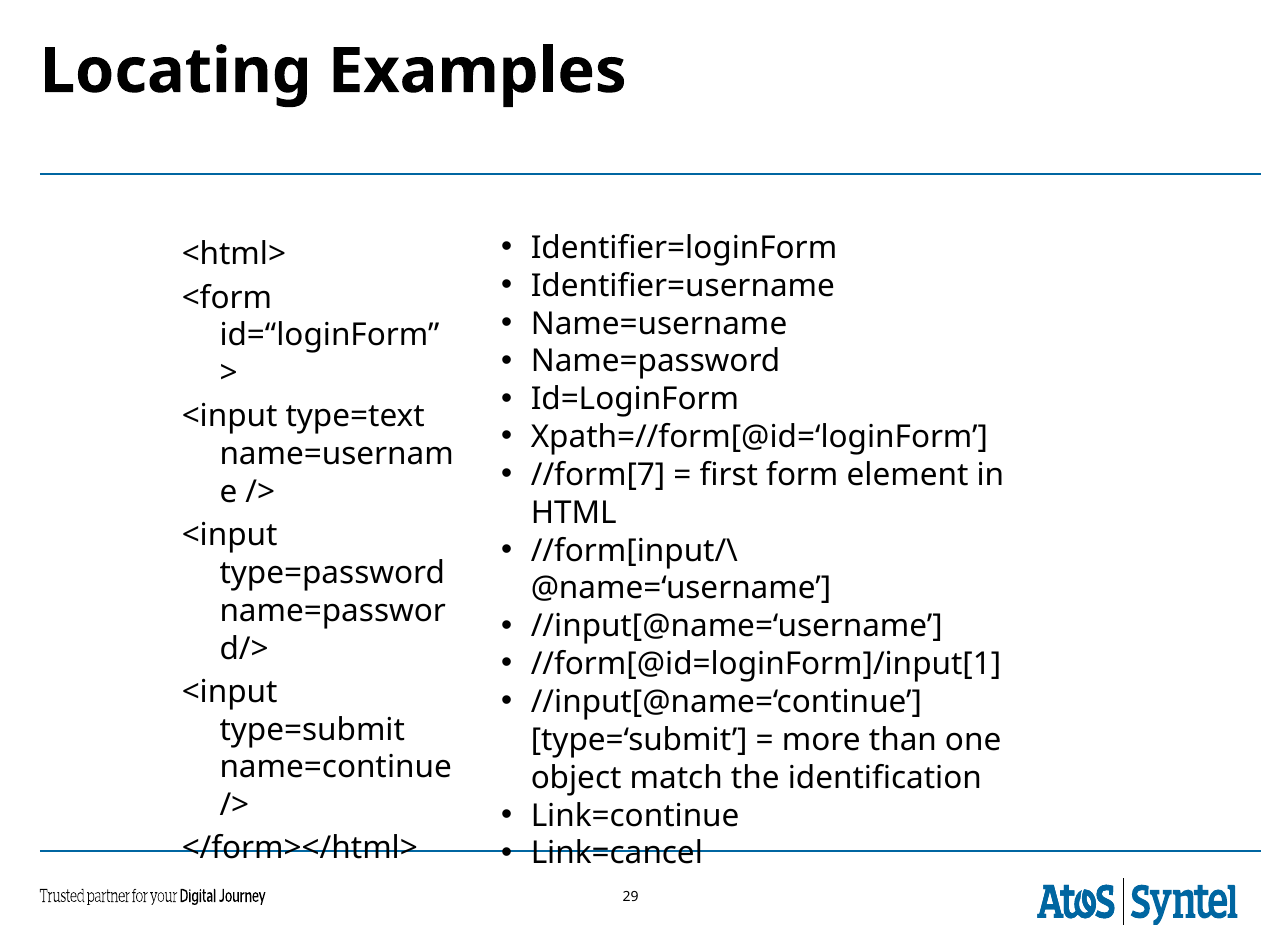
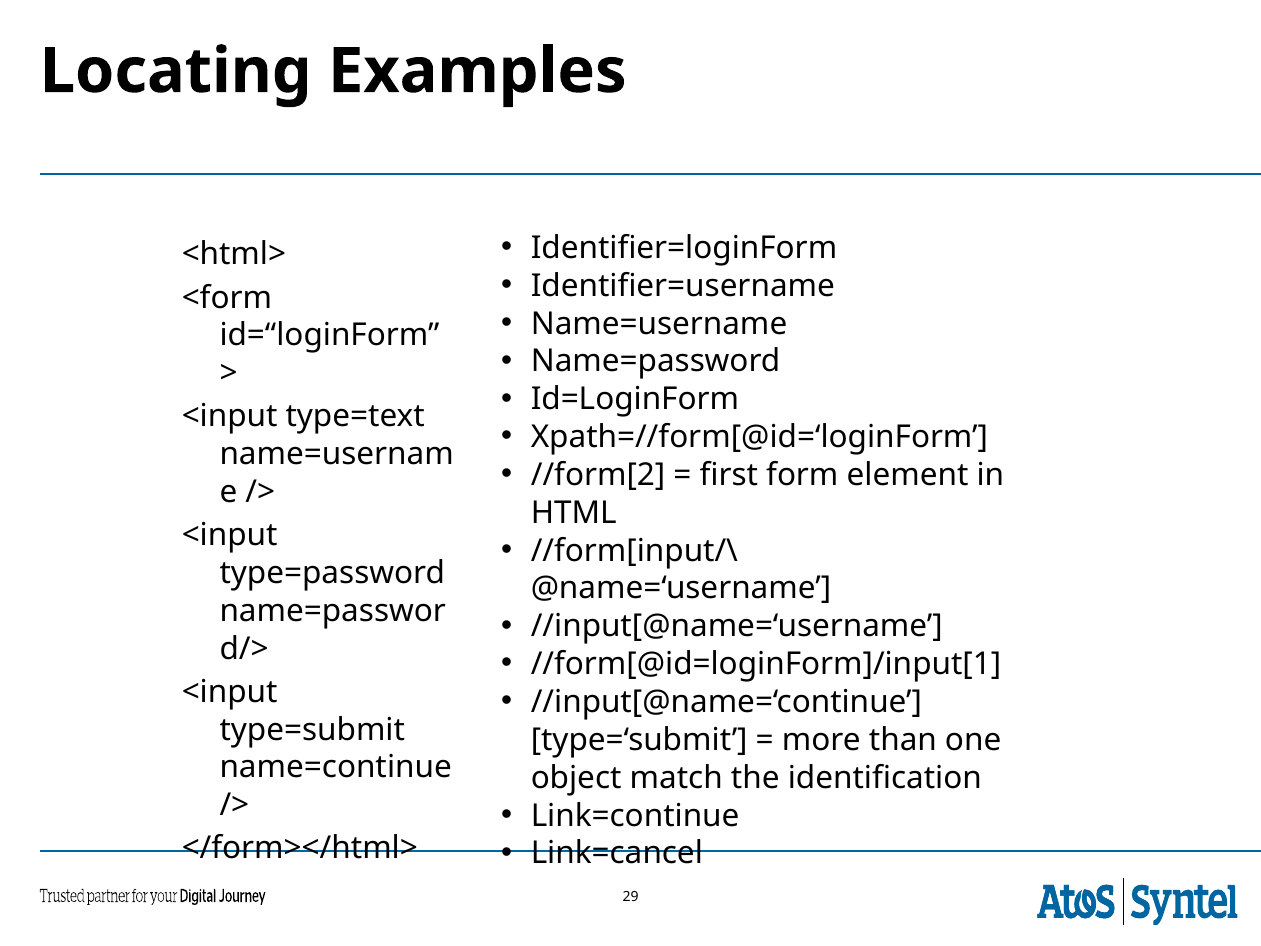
//form[7: //form[7 -> //form[2
